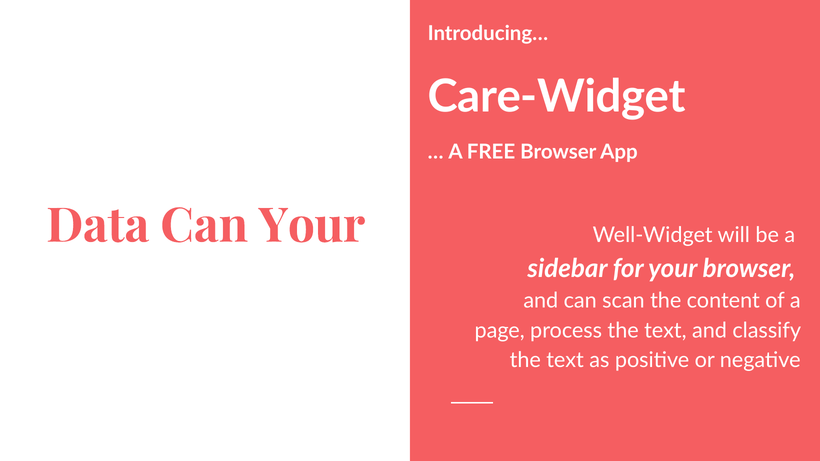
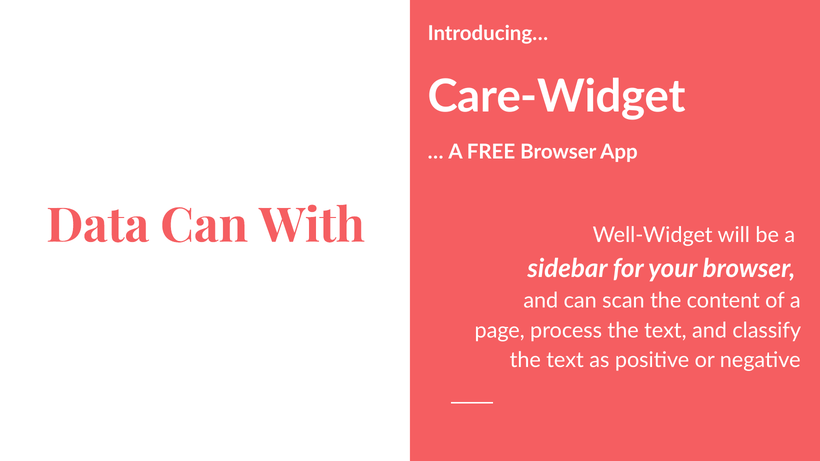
Can Your: Your -> With
